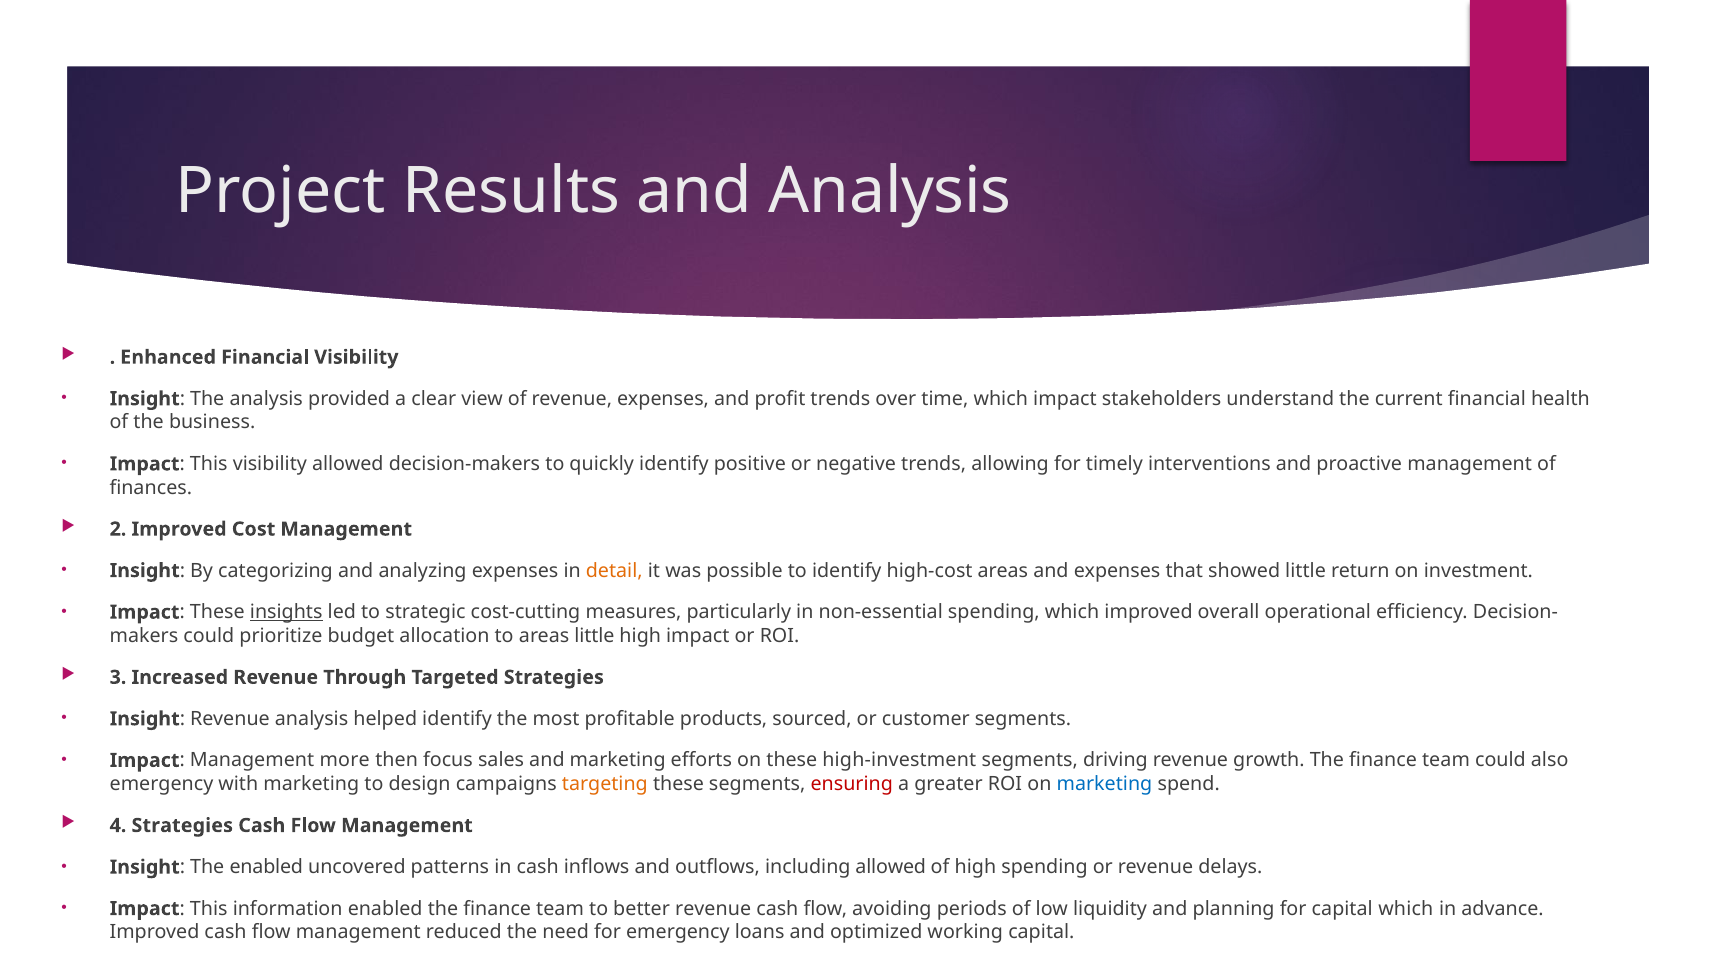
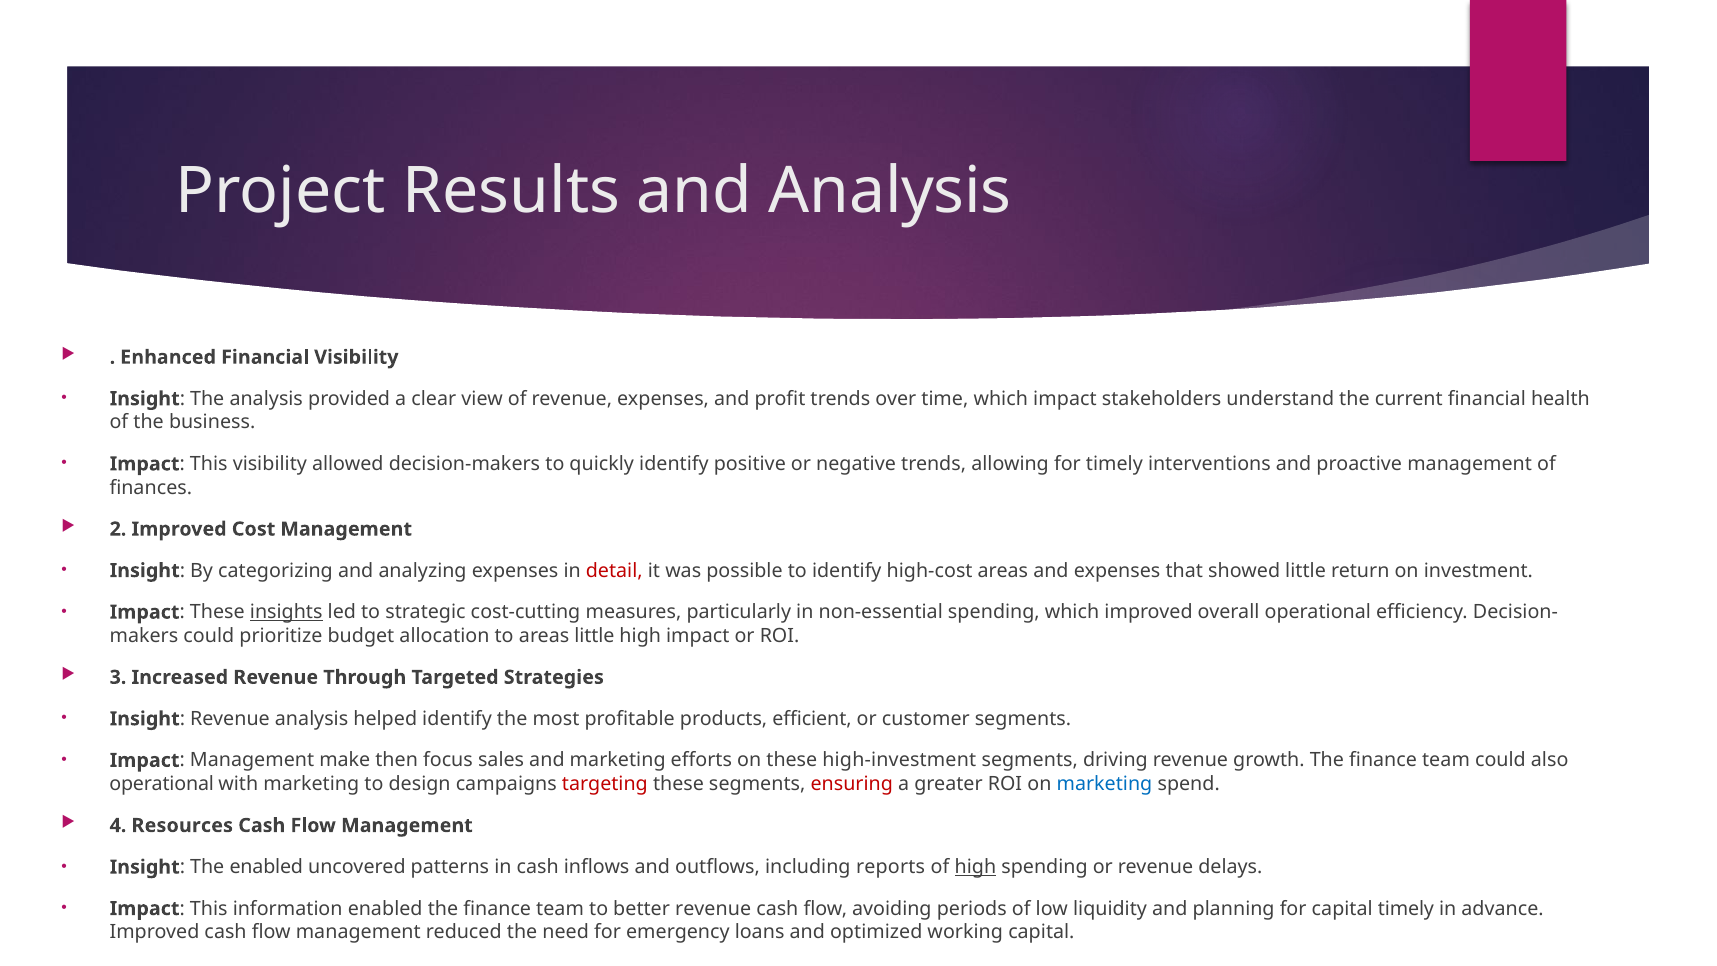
detail colour: orange -> red
sourced: sourced -> efficient
more: more -> make
emergency at (162, 784): emergency -> operational
targeting colour: orange -> red
4 Strategies: Strategies -> Resources
including allowed: allowed -> reports
high at (975, 867) underline: none -> present
capital which: which -> timely
